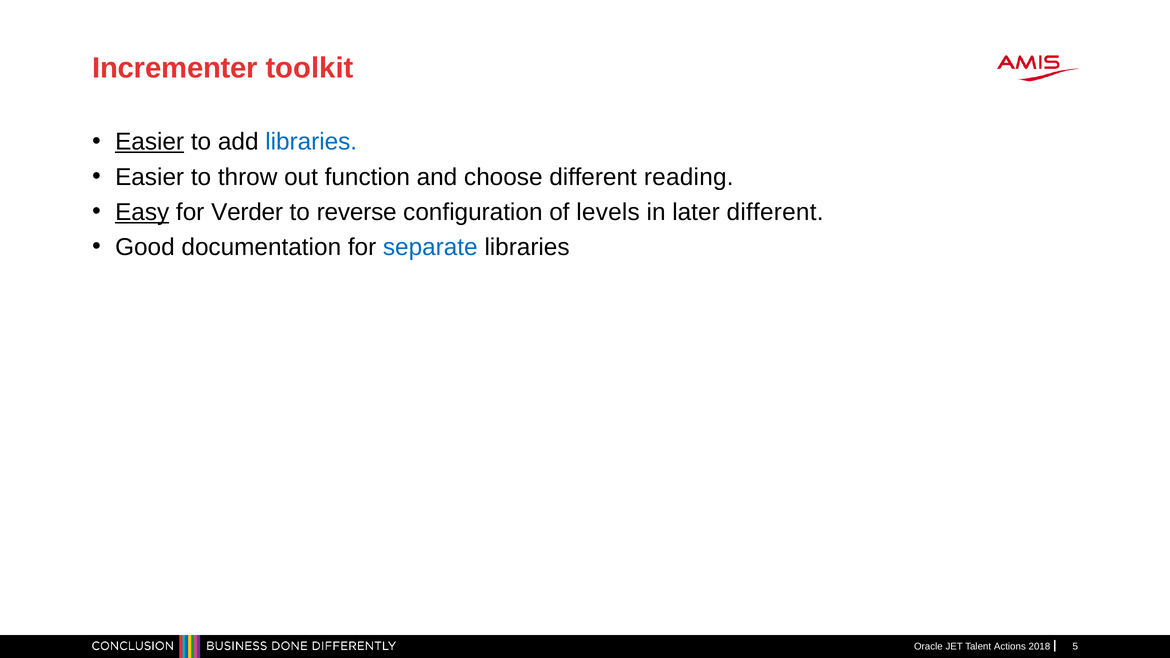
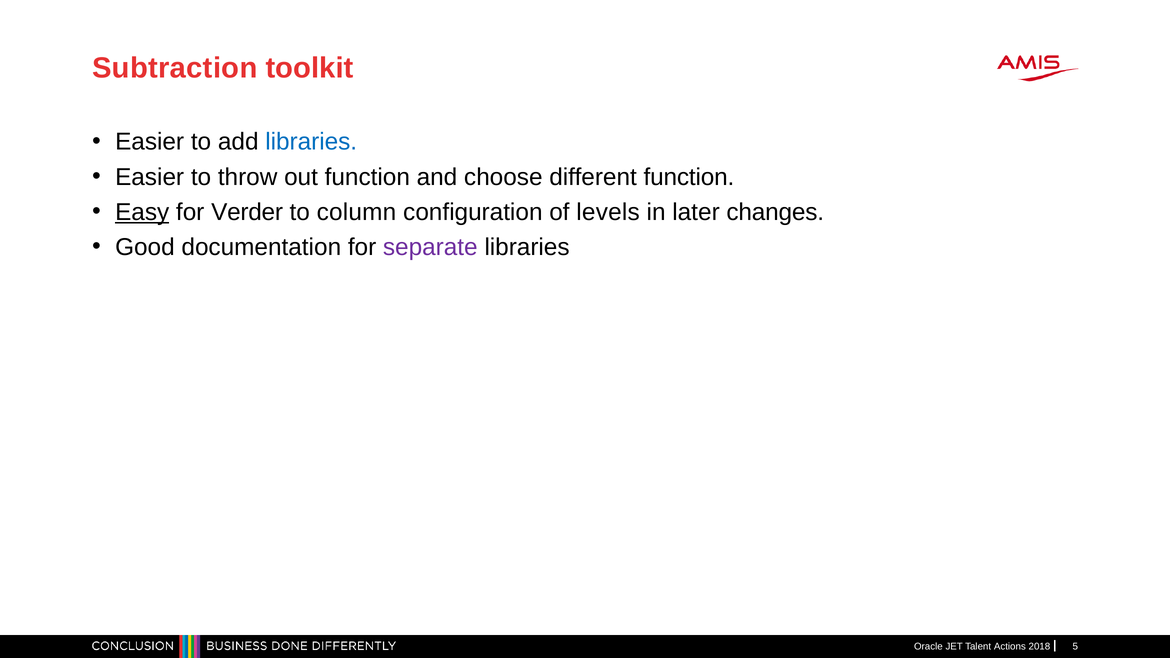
Incrementer: Incrementer -> Subtraction
Easier at (150, 142) underline: present -> none
different reading: reading -> function
reverse: reverse -> column
later different: different -> changes
separate colour: blue -> purple
